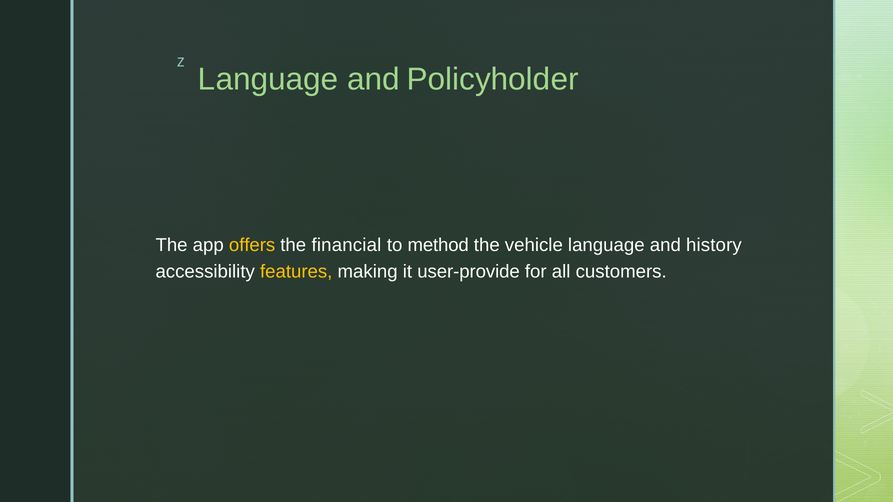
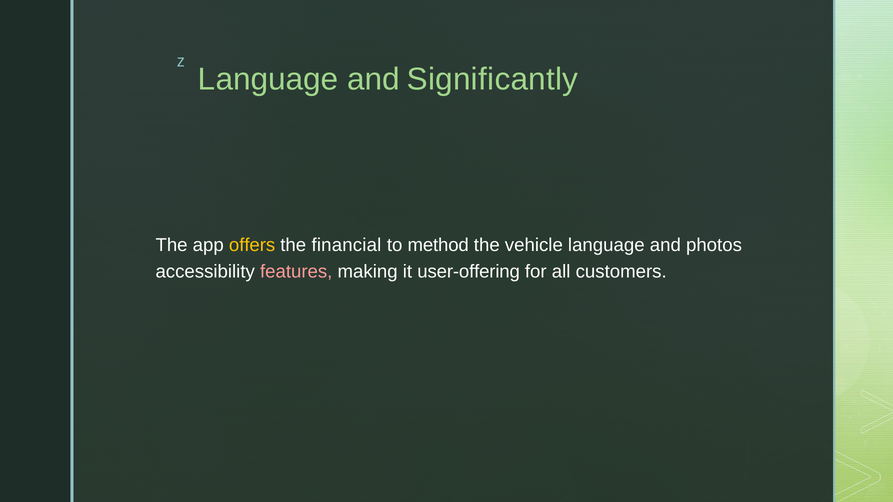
Policyholder: Policyholder -> Significantly
history: history -> photos
features colour: yellow -> pink
user-provide: user-provide -> user-offering
